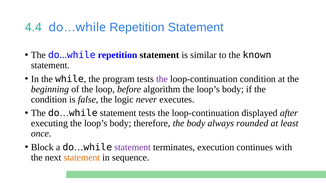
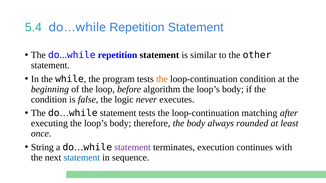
4.4: 4.4 -> 5.4
known: known -> other
the at (162, 79) colour: purple -> orange
displayed: displayed -> matching
Block: Block -> String
statement at (82, 158) colour: orange -> blue
